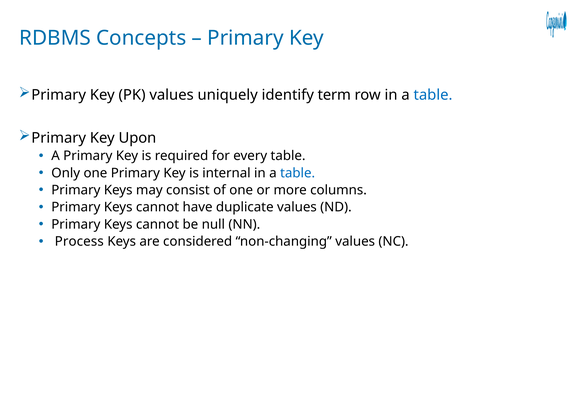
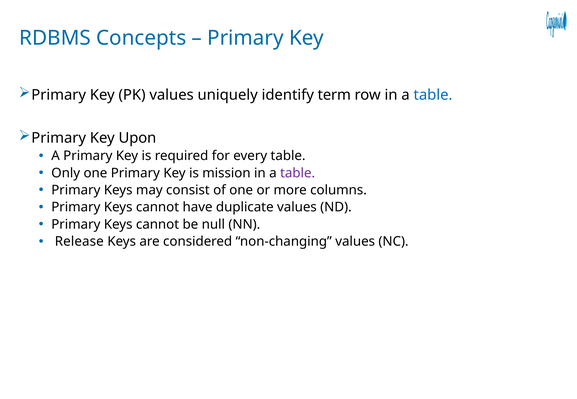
internal: internal -> mission
table at (298, 173) colour: blue -> purple
Process: Process -> Release
